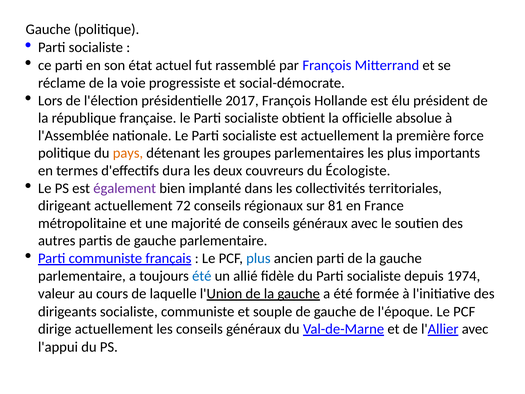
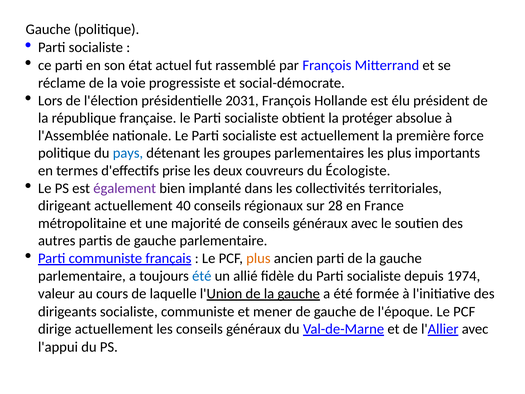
2017: 2017 -> 2031
officielle: officielle -> protéger
pays colour: orange -> blue
dura: dura -> prise
72: 72 -> 40
81: 81 -> 28
plus at (258, 258) colour: blue -> orange
souple: souple -> mener
